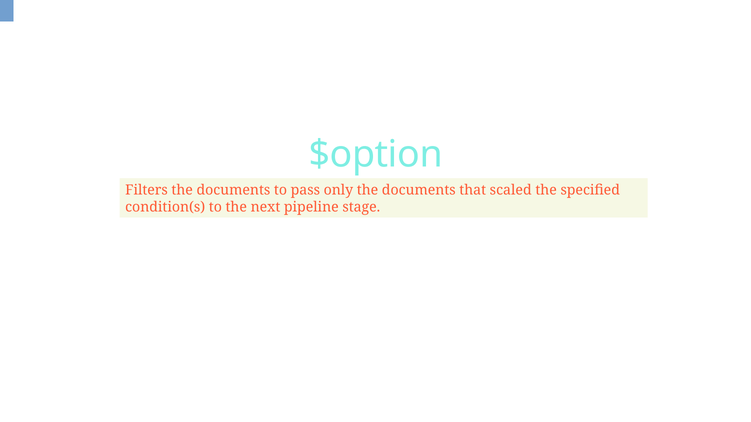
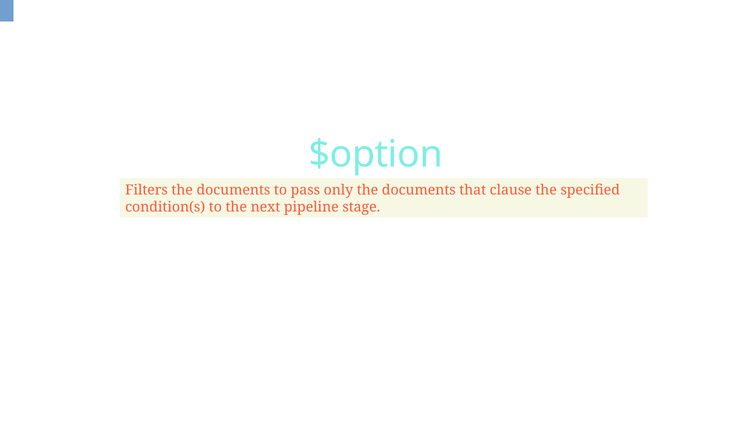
scaled: scaled -> clause
